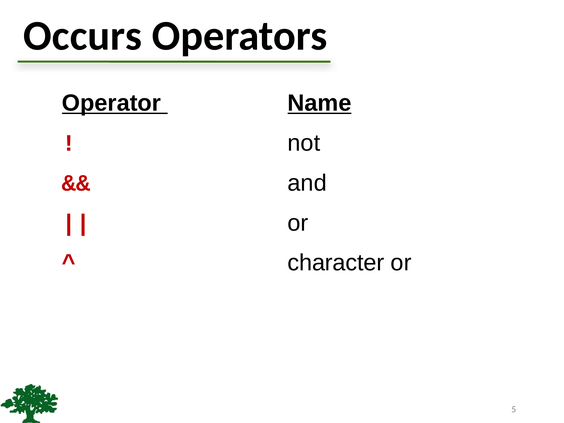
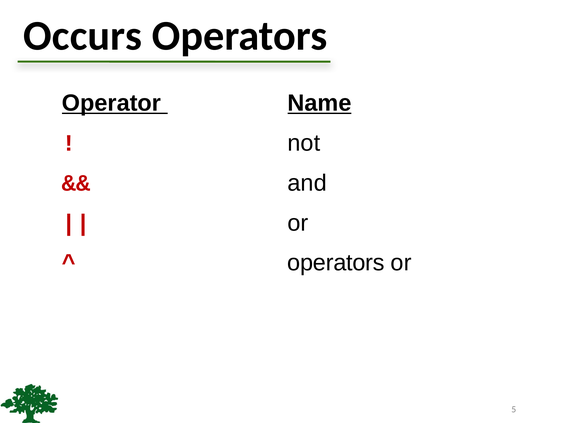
character at (336, 263): character -> operators
